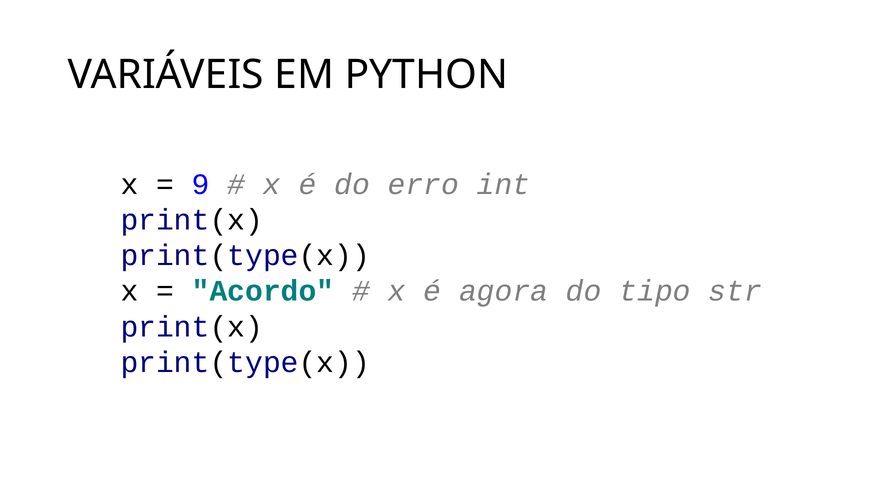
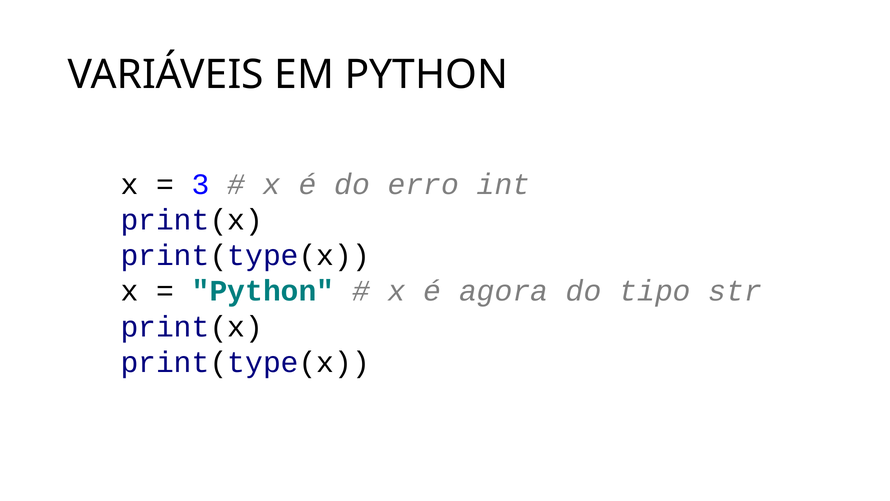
9: 9 -> 3
Acordo at (263, 291): Acordo -> Python
